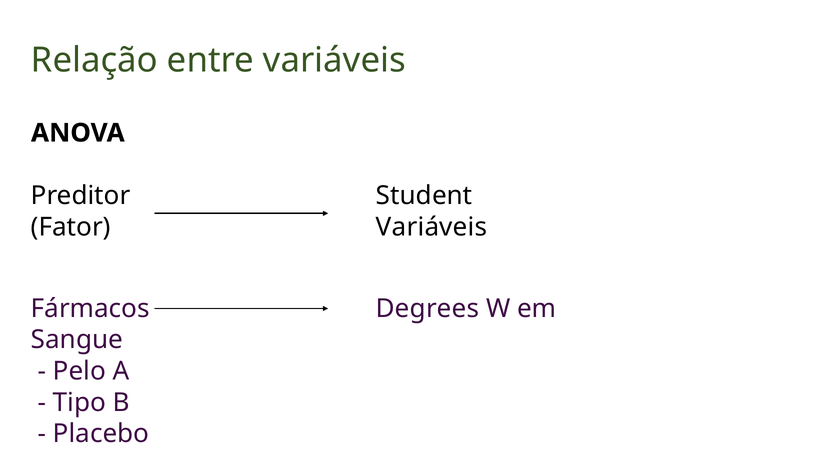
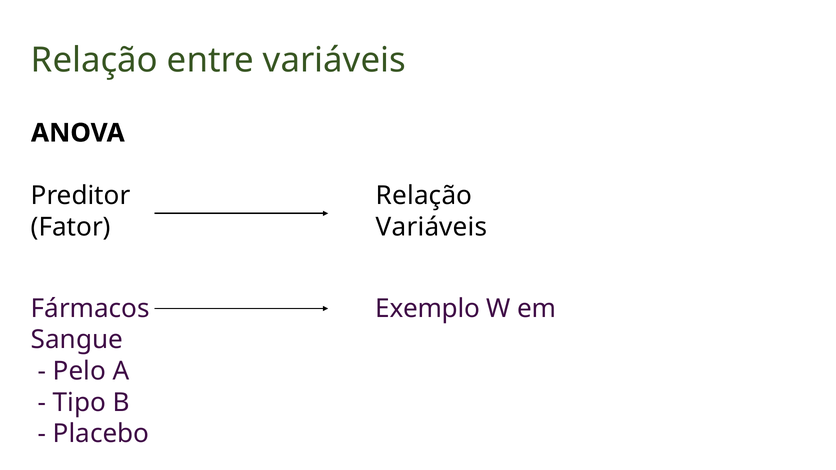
Preditor Student: Student -> Relação
Degrees: Degrees -> Exemplo
